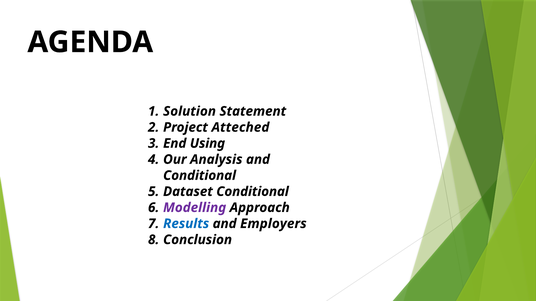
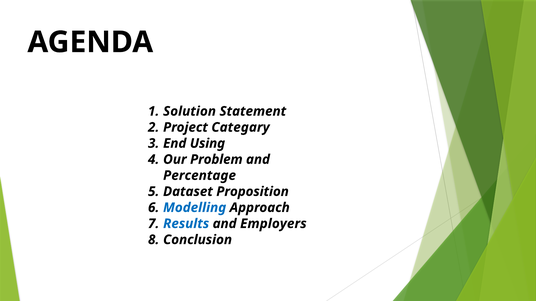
Atteched: Atteched -> Categary
Analysis: Analysis -> Problem
Conditional at (200, 176): Conditional -> Percentage
Dataset Conditional: Conditional -> Proposition
Modelling colour: purple -> blue
